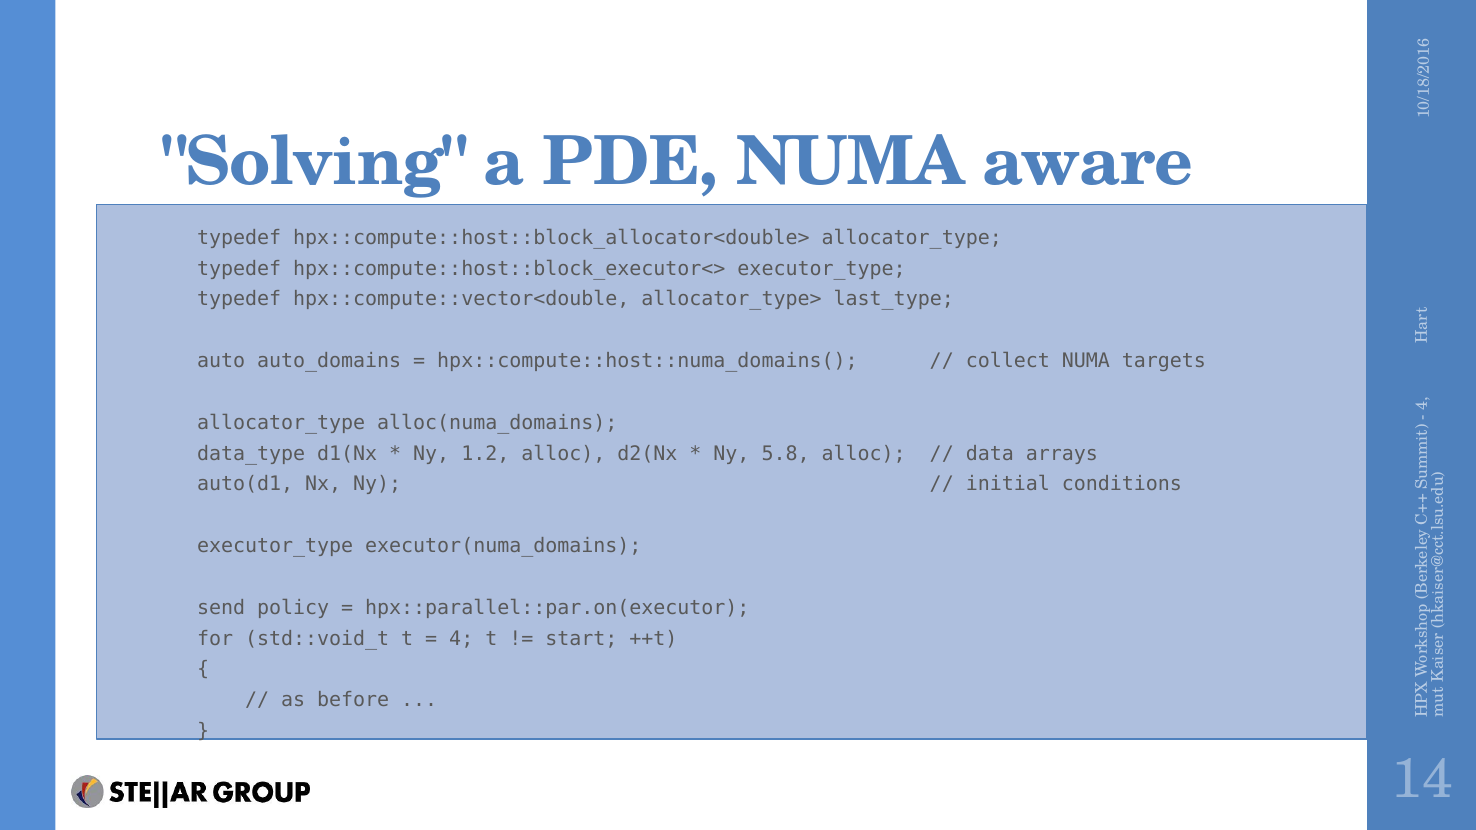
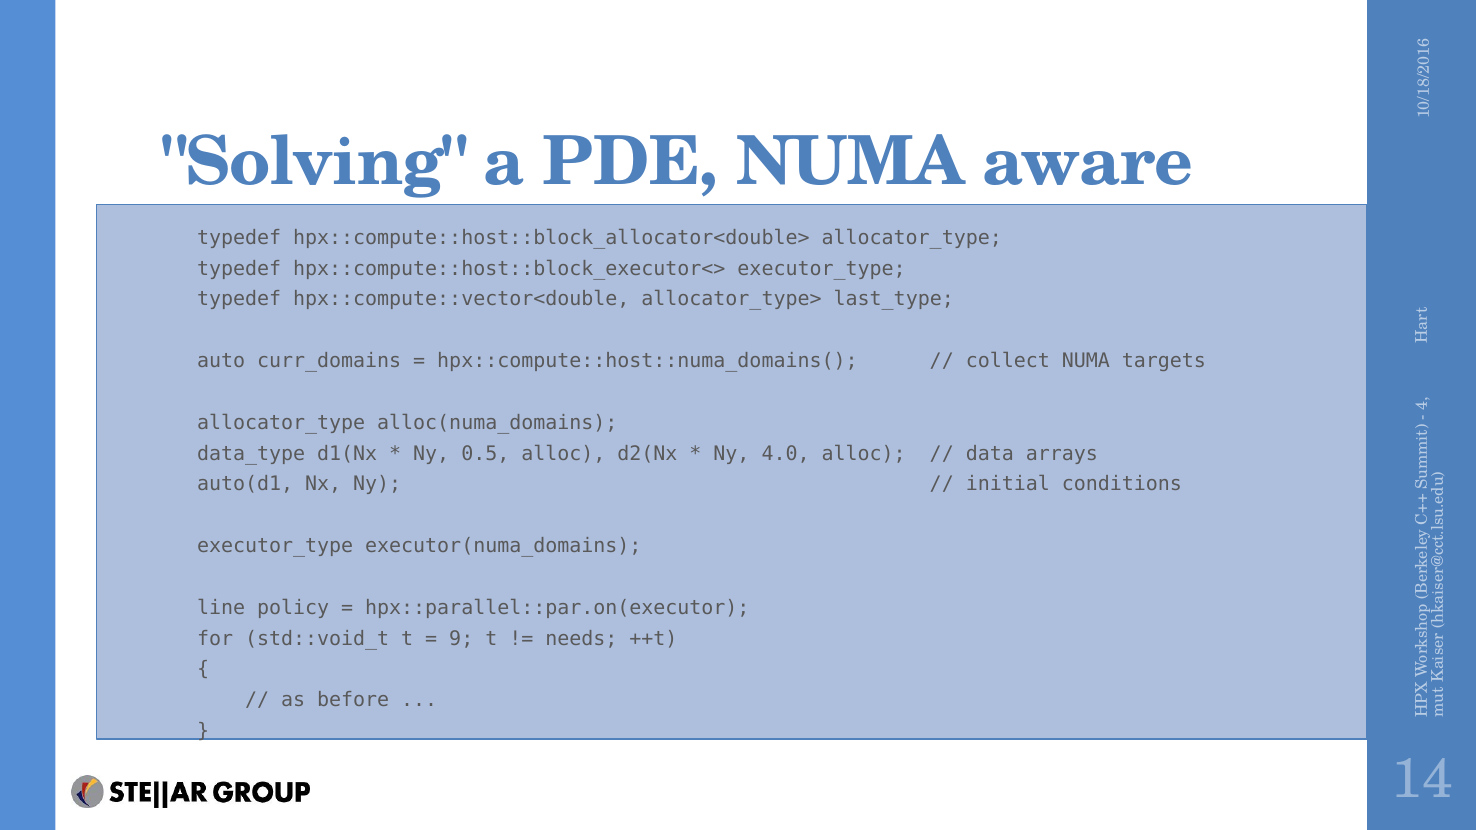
auto_domains: auto_domains -> curr_domains
1.2: 1.2 -> 0.5
5.8: 5.8 -> 4.0
send: send -> line
4 at (461, 639): 4 -> 9
start: start -> needs
